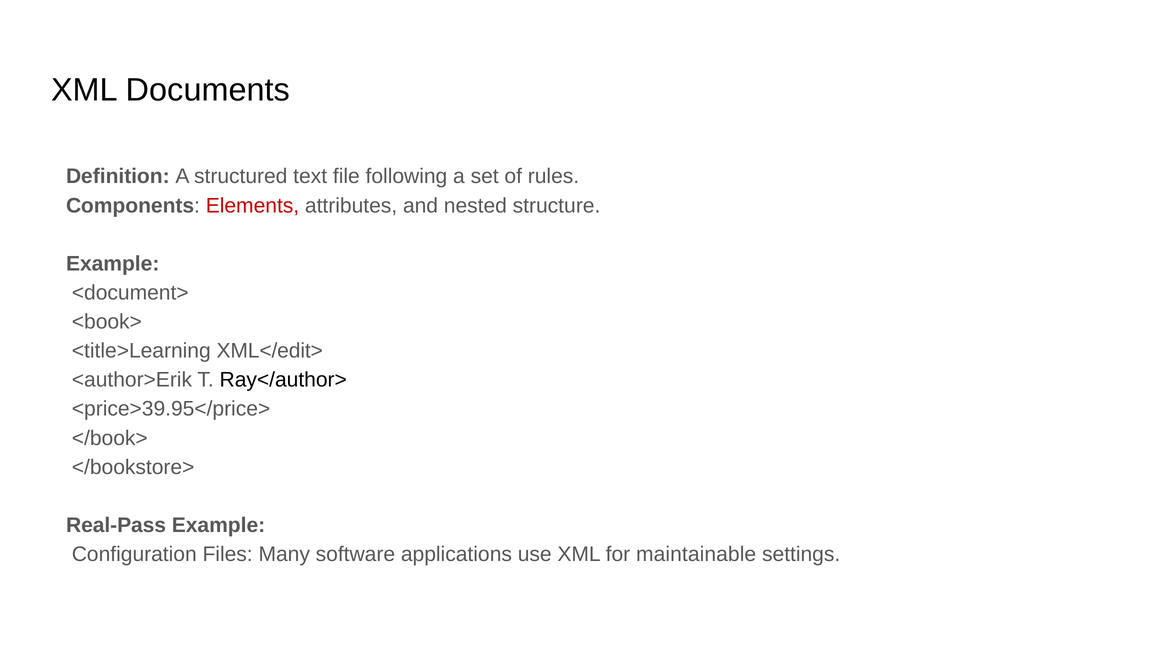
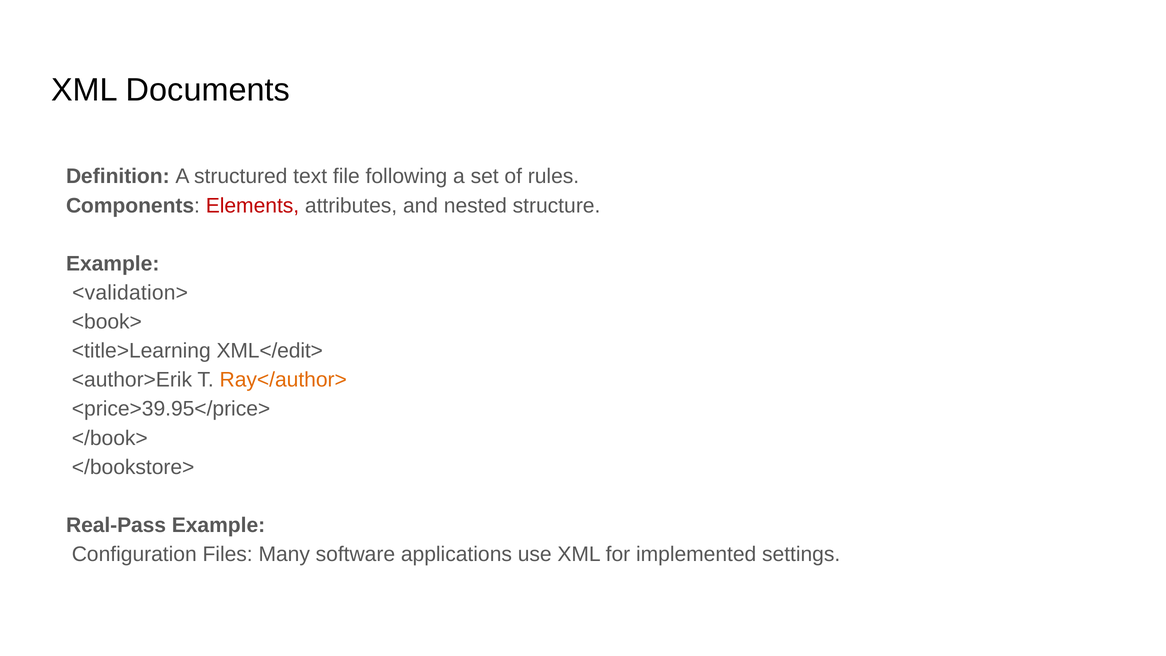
<document>: <document> -> <validation>
Ray</author> colour: black -> orange
maintainable: maintainable -> implemented
